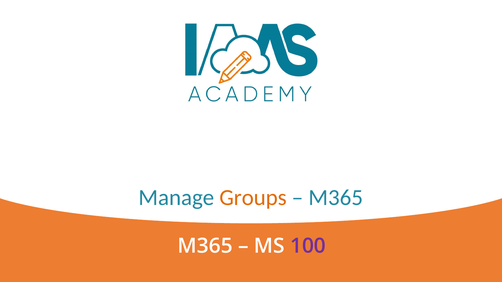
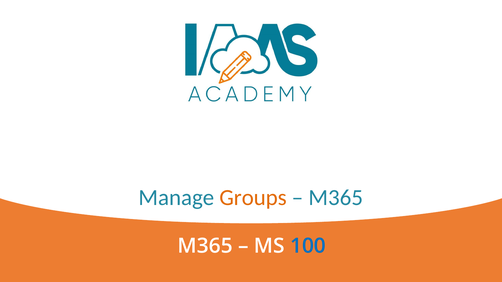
100 colour: purple -> blue
